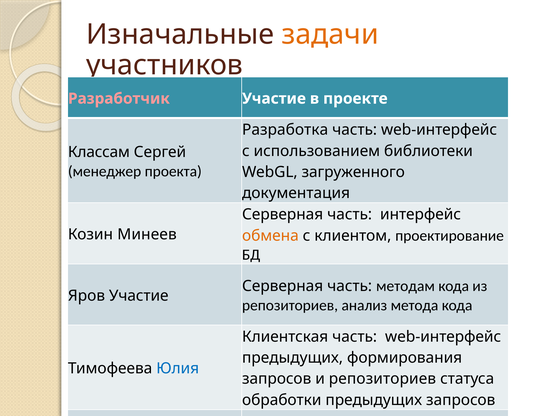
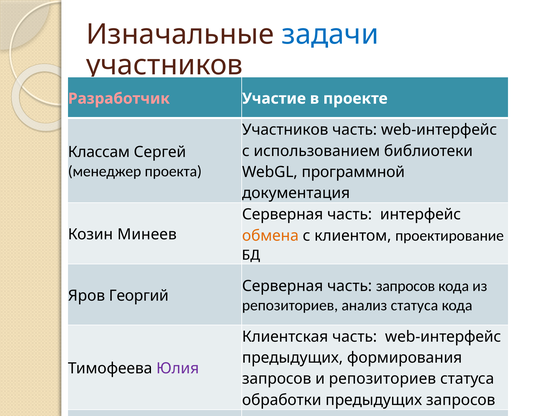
задачи colour: orange -> blue
Разработка at (285, 130): Разработка -> Участников
WebGL загруженного: загруженного -> программной
часть методам: методам -> запросов
Яров Участие: Участие -> Георгий
анализ метода: метода -> статуса
Юлия colour: blue -> purple
